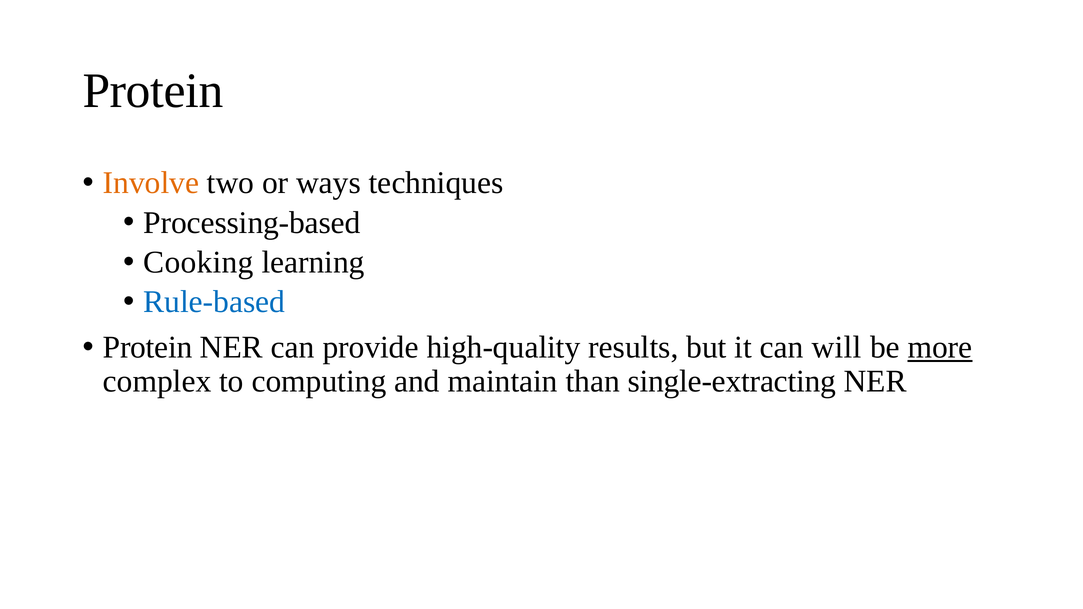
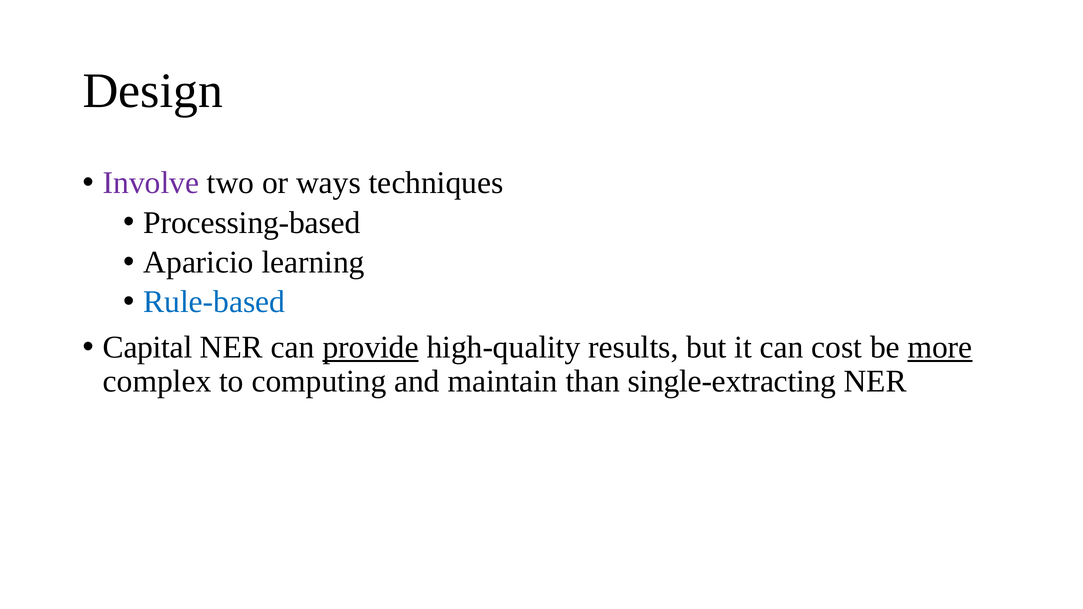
Protein at (153, 91): Protein -> Design
Involve colour: orange -> purple
Cooking: Cooking -> Aparicio
Protein at (148, 347): Protein -> Capital
provide underline: none -> present
will: will -> cost
